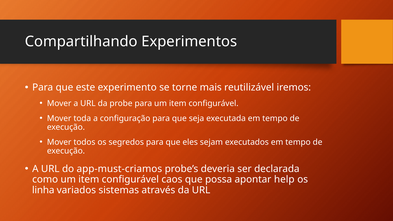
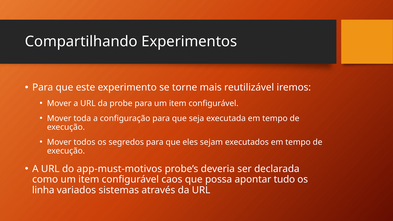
app-must-criamos: app-must-criamos -> app-must-motivos
help: help -> tudo
